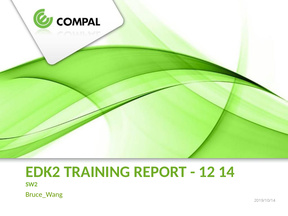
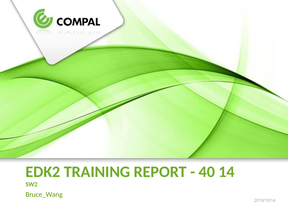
12: 12 -> 40
